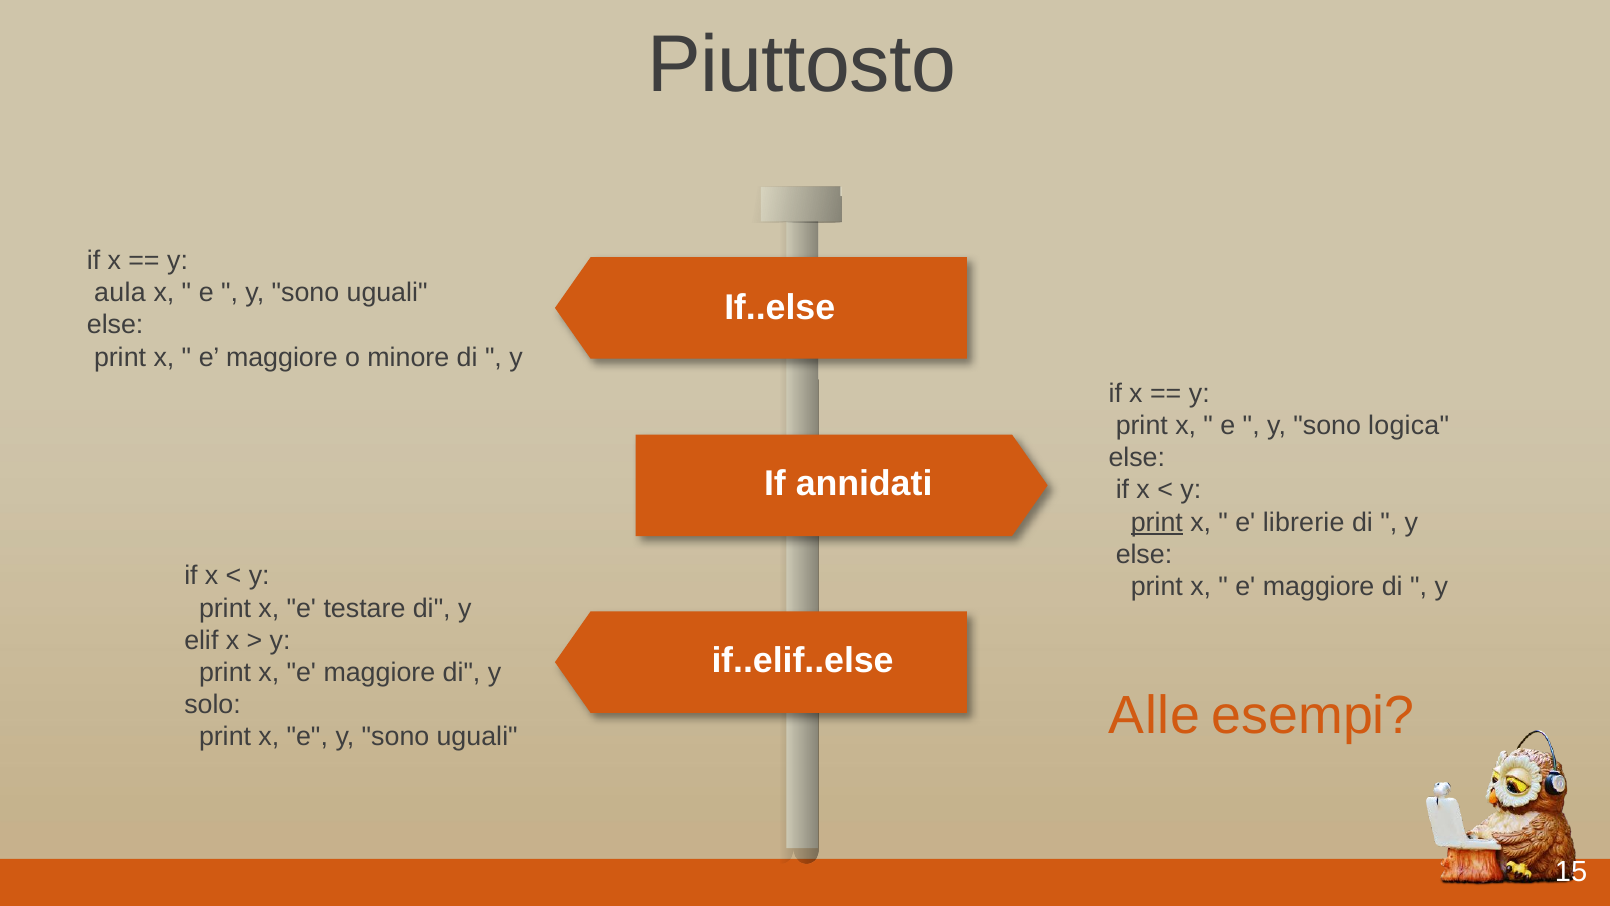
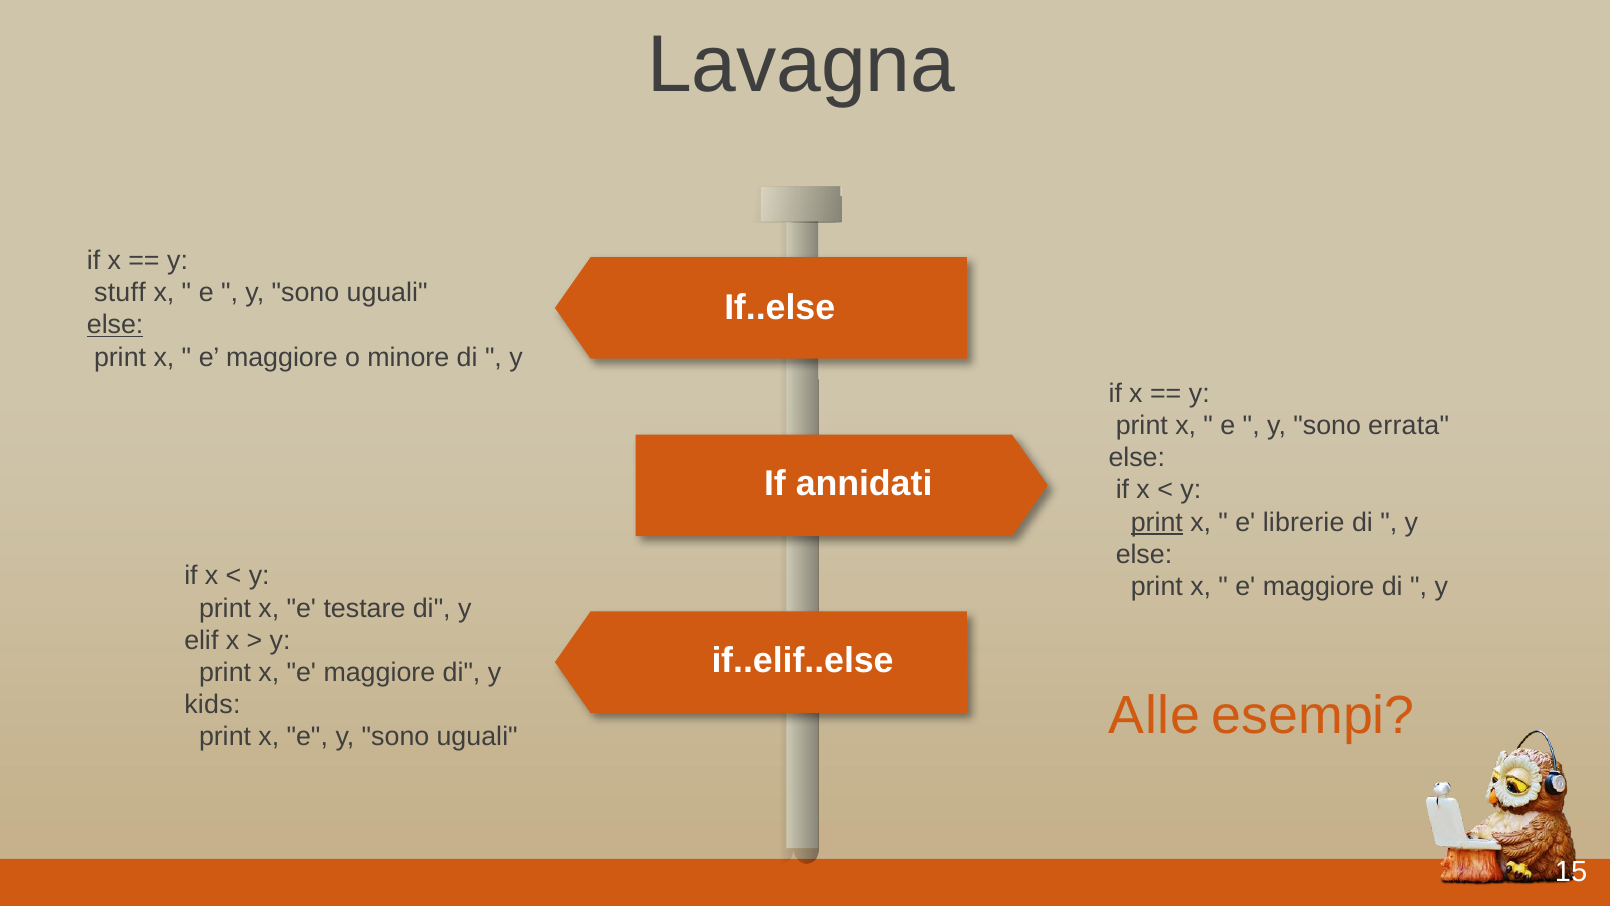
Piuttosto: Piuttosto -> Lavagna
aula: aula -> stuff
else at (115, 325) underline: none -> present
logica: logica -> errata
solo: solo -> kids
